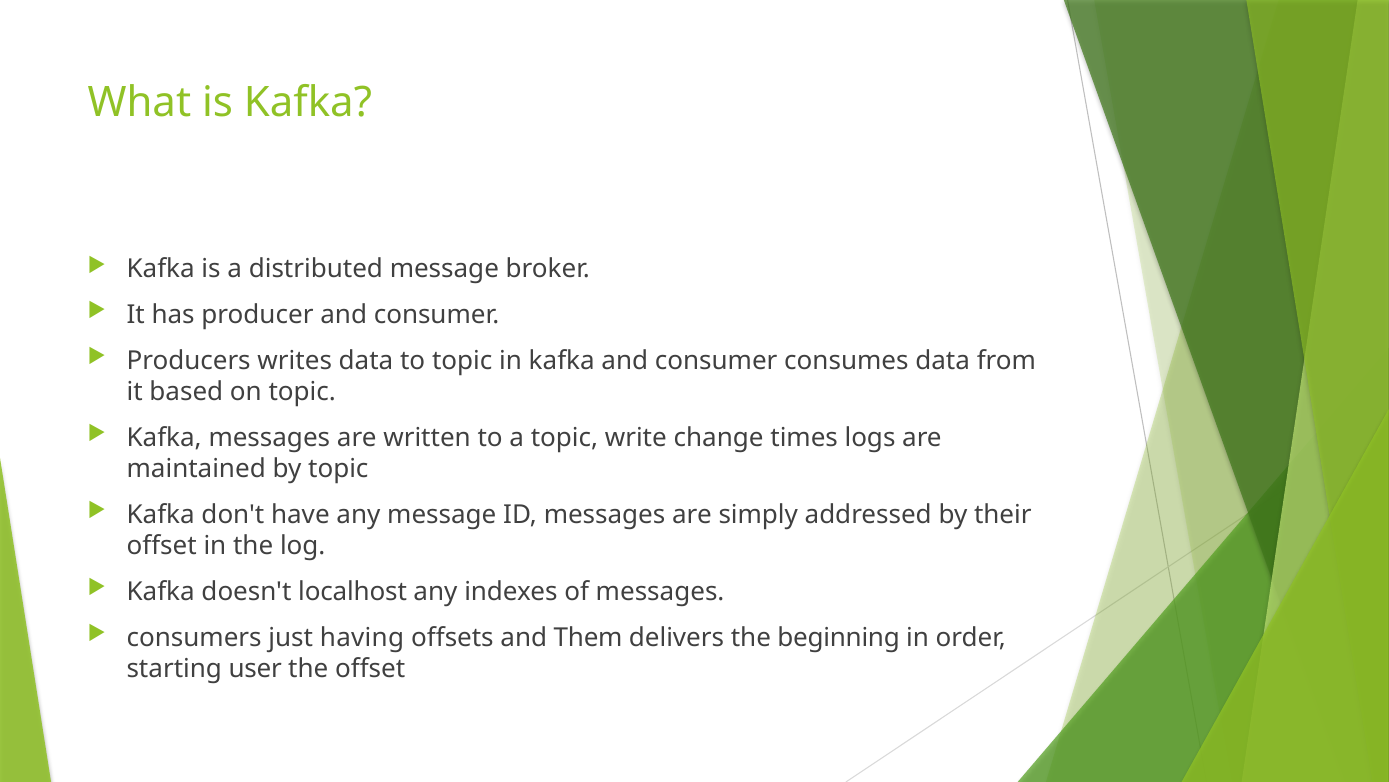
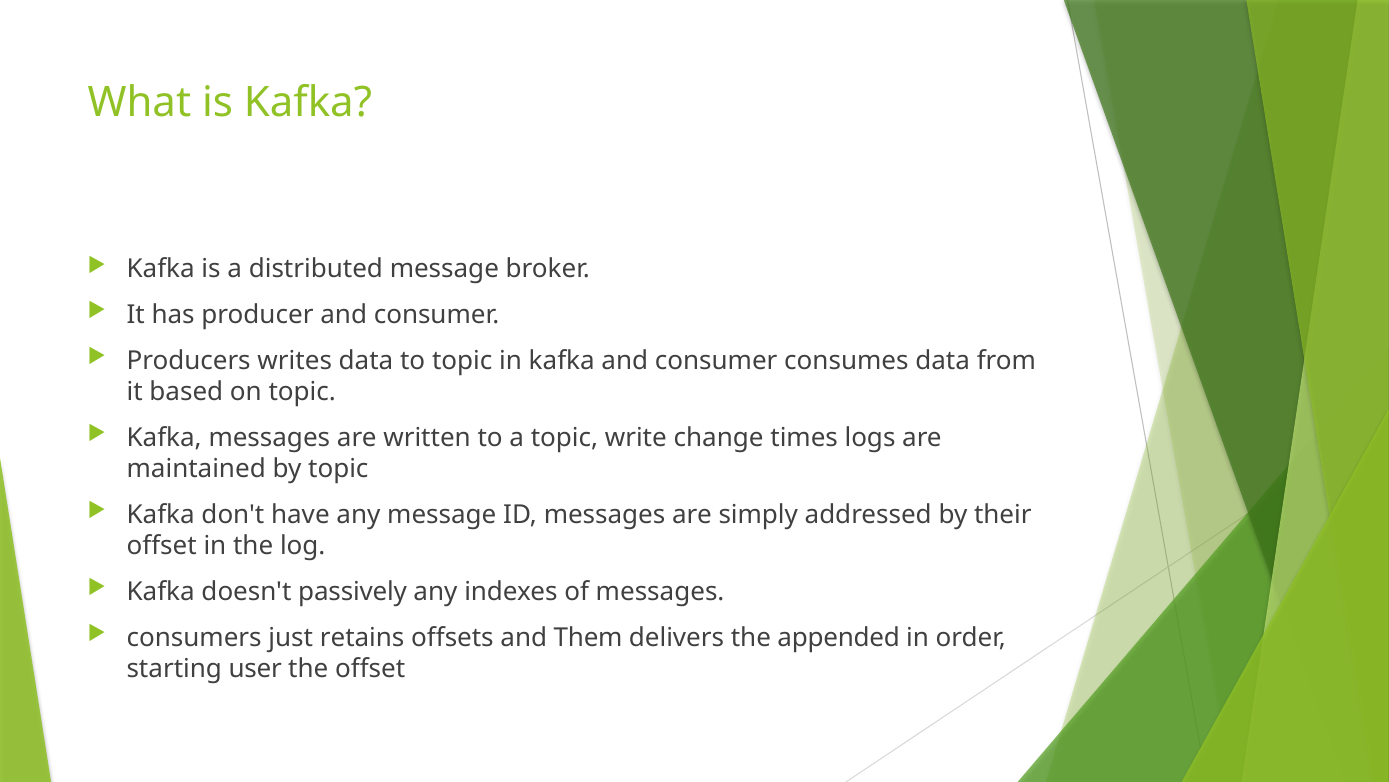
localhost: localhost -> passively
having: having -> retains
beginning: beginning -> appended
